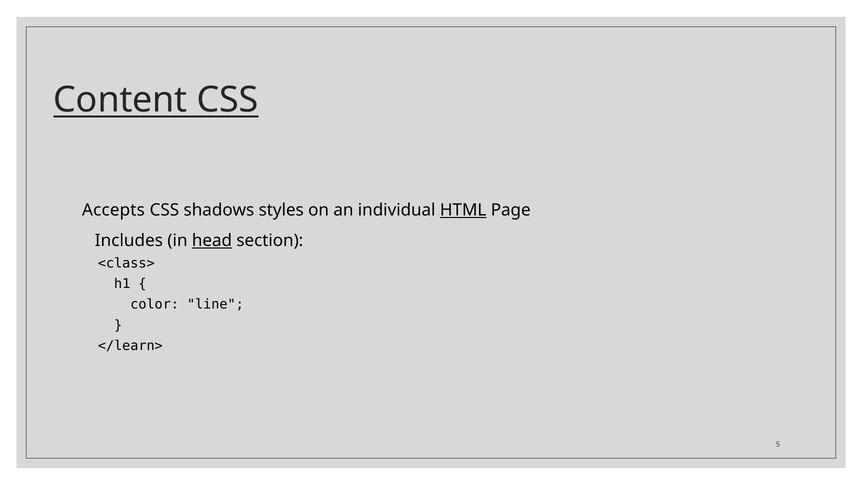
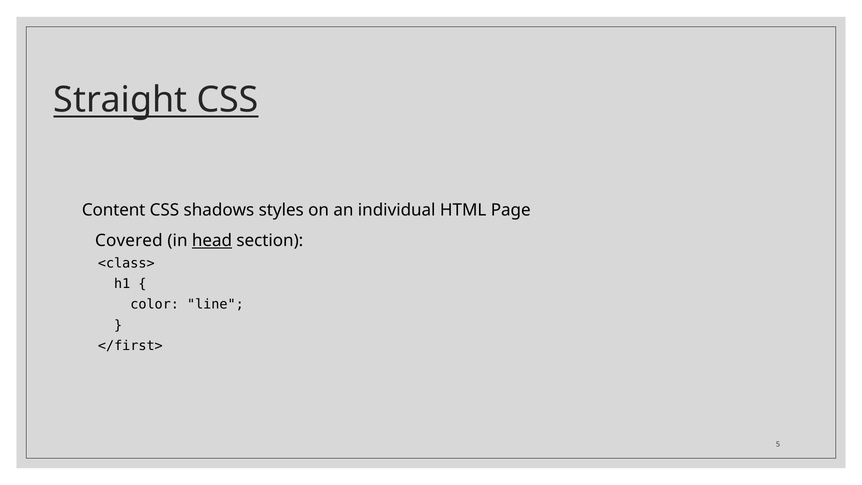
Content: Content -> Straight
Accepts: Accepts -> Content
HTML underline: present -> none
Includes: Includes -> Covered
</learn>: </learn> -> </first>
